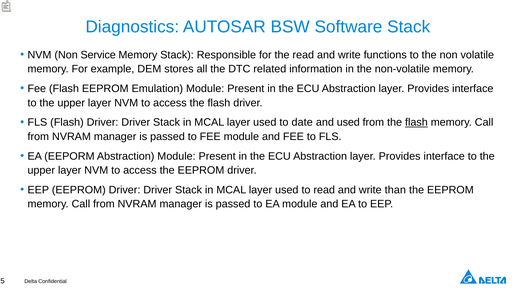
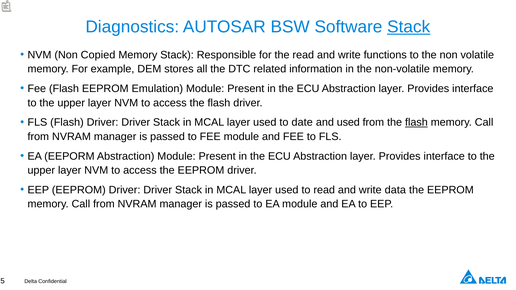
Stack at (409, 27) underline: none -> present
Service: Service -> Copied
than: than -> data
